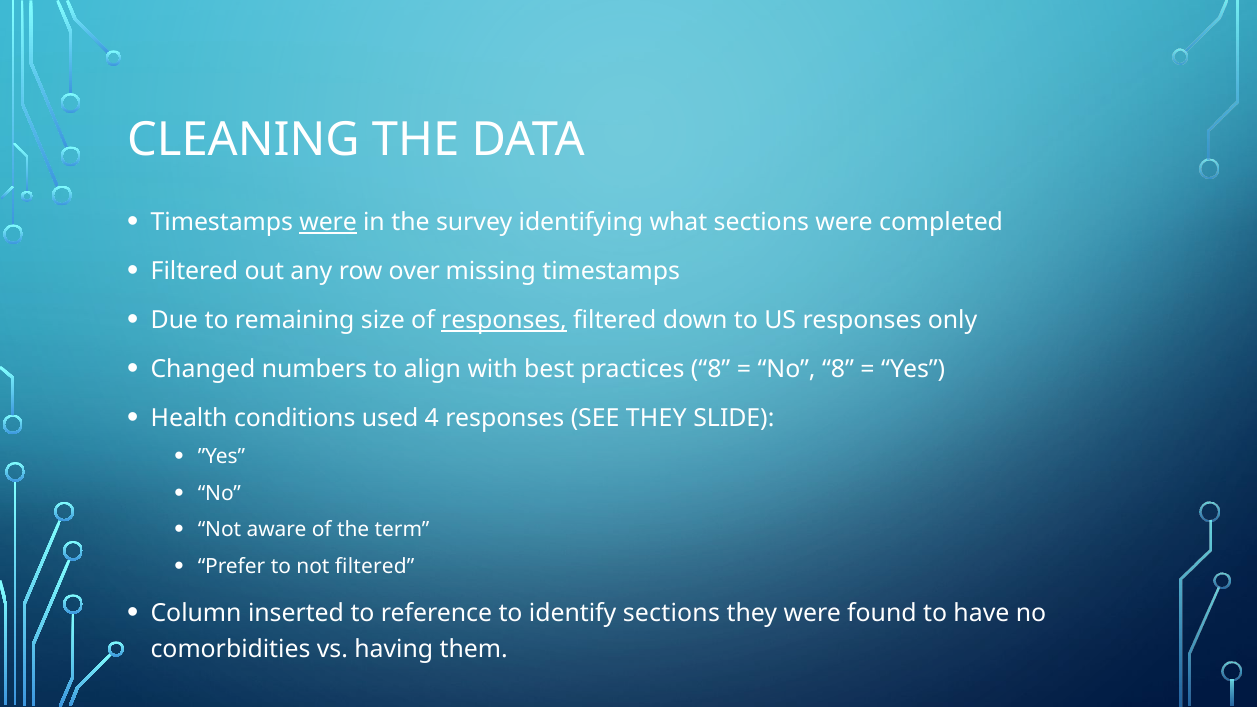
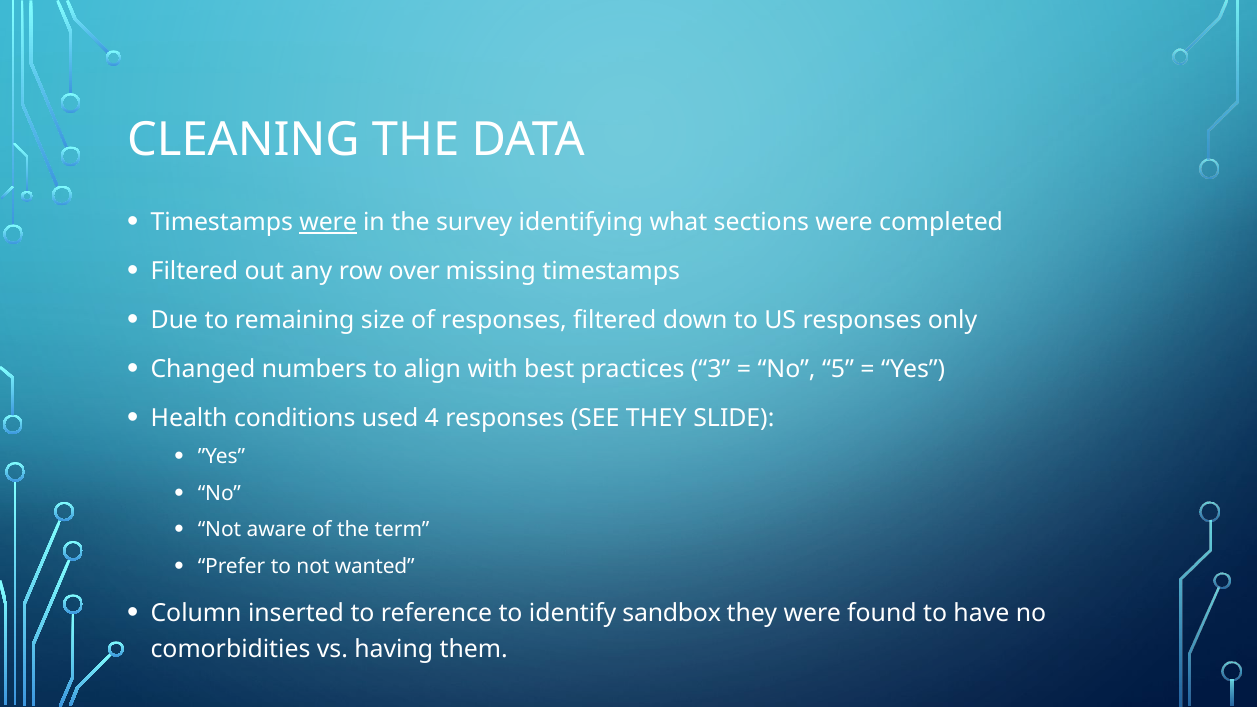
responses at (504, 320) underline: present -> none
practices 8: 8 -> 3
No 8: 8 -> 5
not filtered: filtered -> wanted
identify sections: sections -> sandbox
